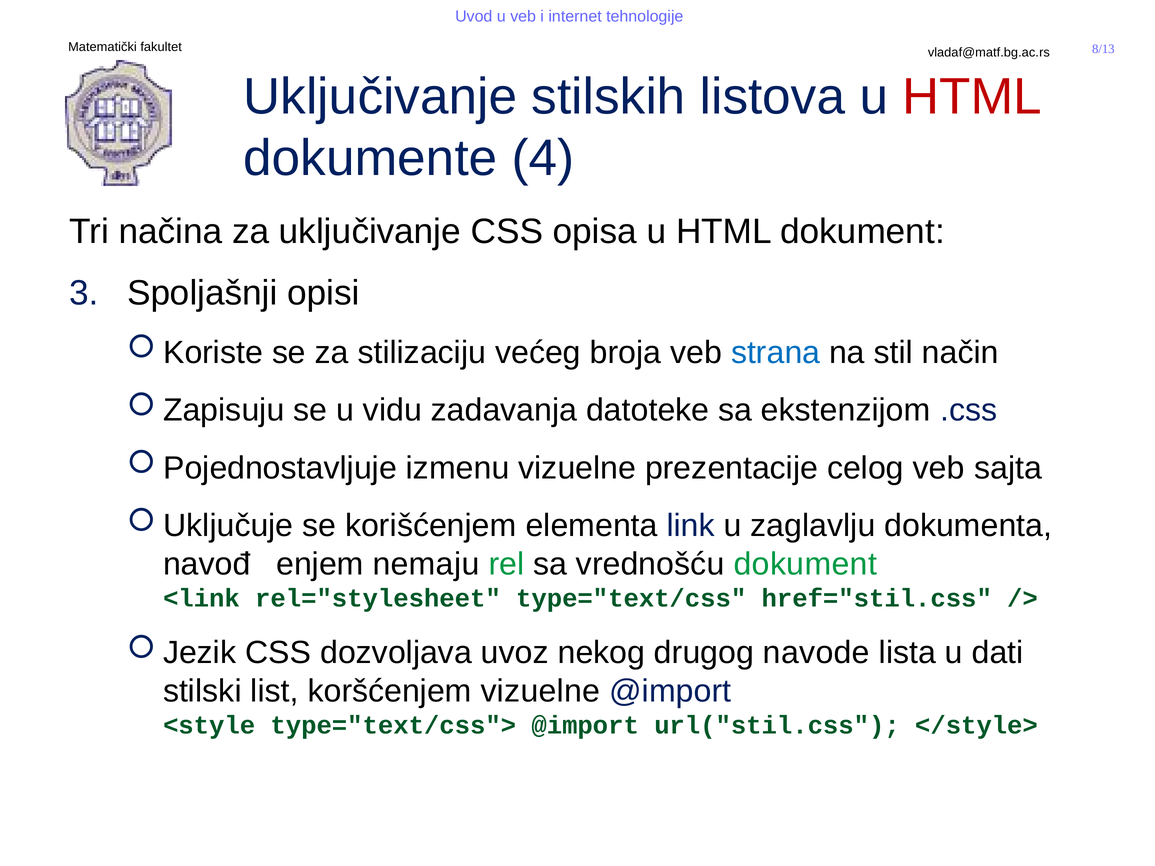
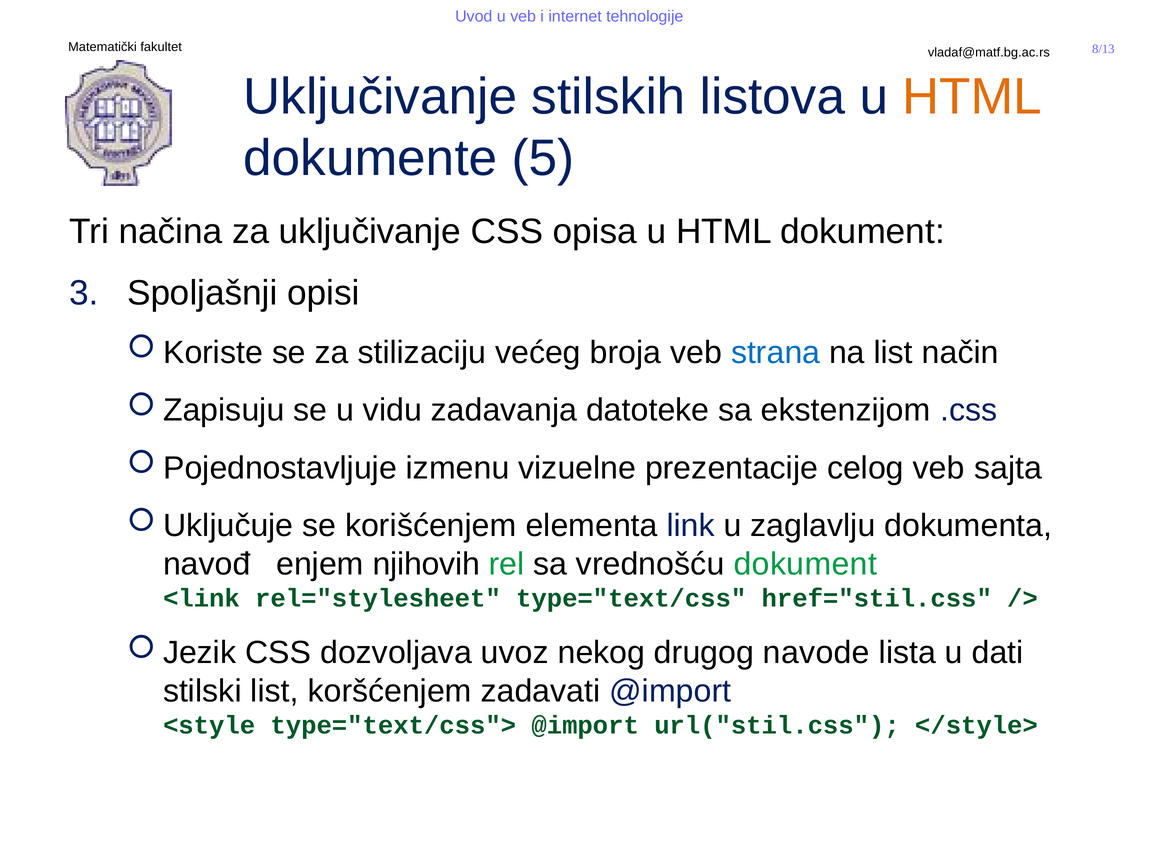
HTML at (972, 97) colour: red -> orange
4: 4 -> 5
na stil: stil -> list
nemaju: nemaju -> njihovih
koršćenjem vizuelne: vizuelne -> zadavati
